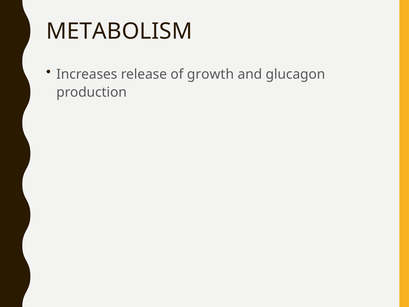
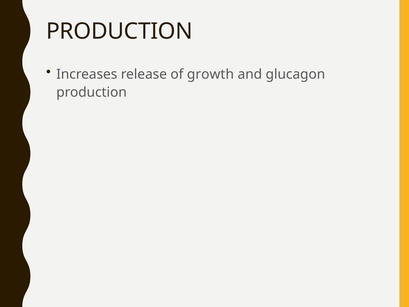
METABOLISM at (119, 31): METABOLISM -> PRODUCTION
